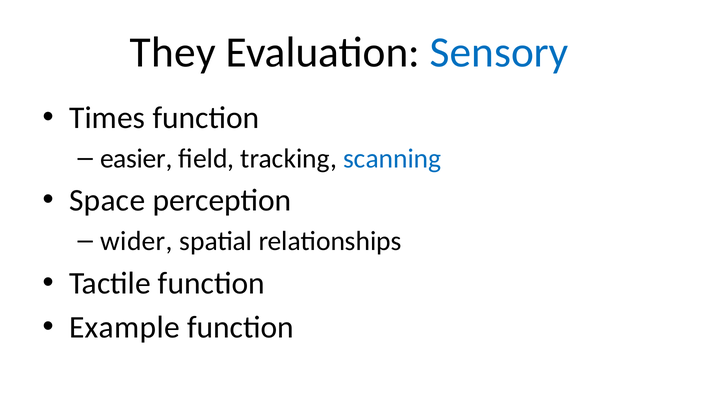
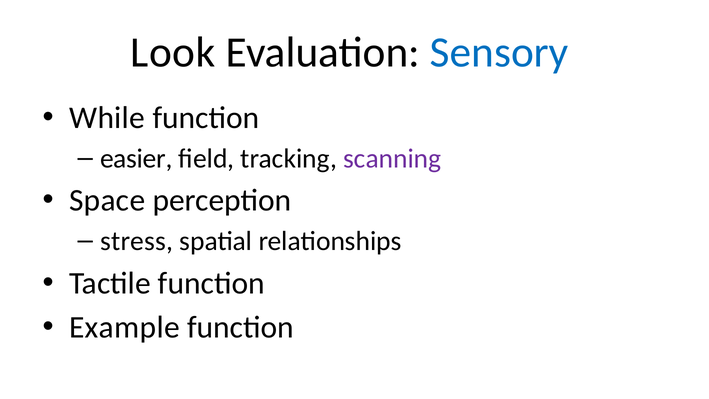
They: They -> Look
Times: Times -> While
scanning colour: blue -> purple
wider: wider -> stress
